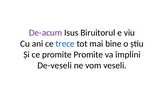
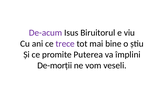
trece colour: blue -> purple
promite Promite: Promite -> Puterea
De-veseli: De-veseli -> De-morții
